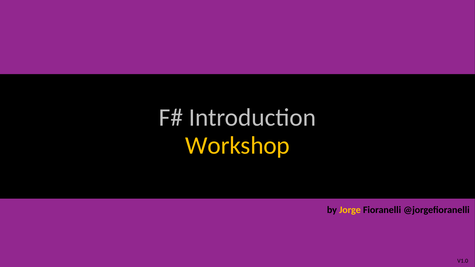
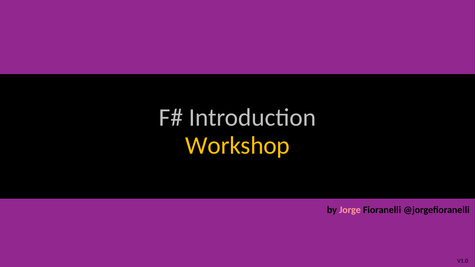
Jorge colour: yellow -> pink
